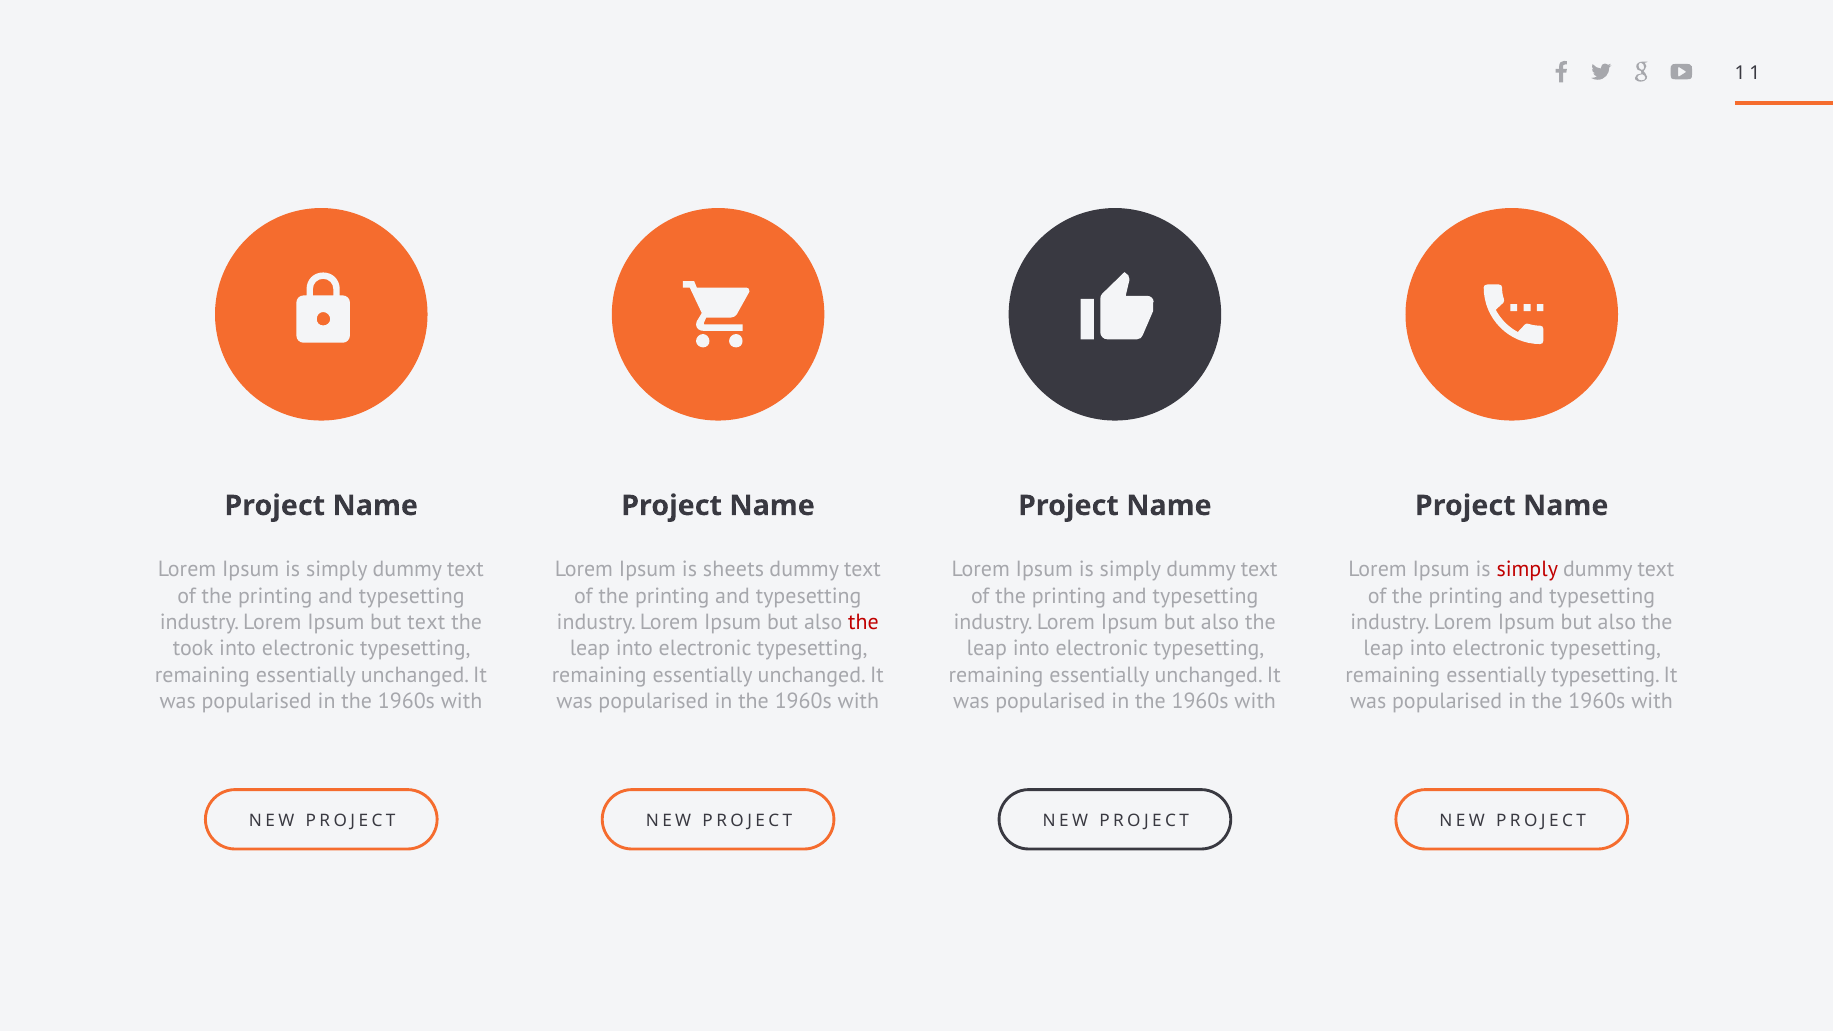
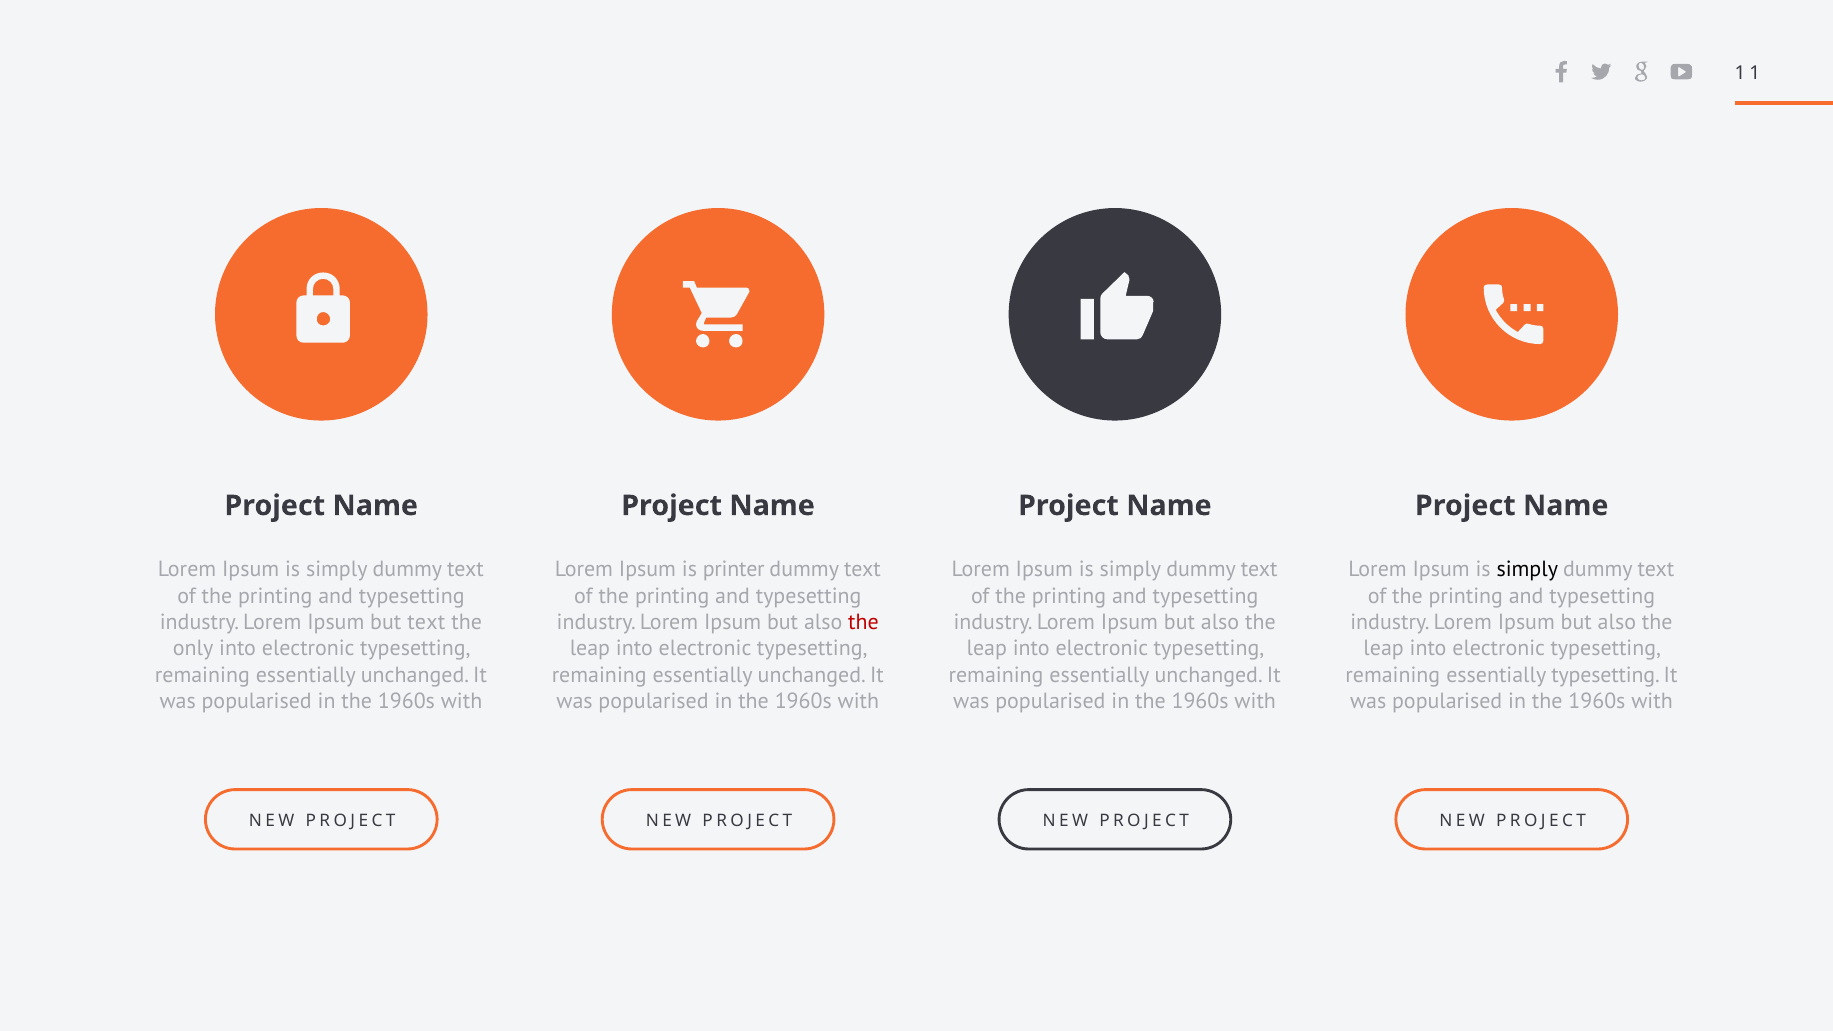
sheets: sheets -> printer
simply at (1527, 569) colour: red -> black
took: took -> only
